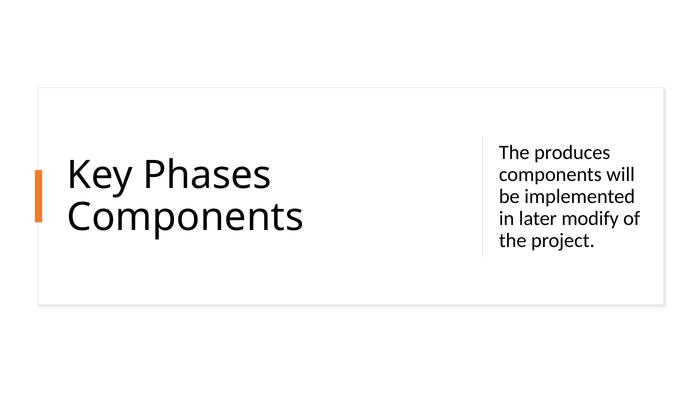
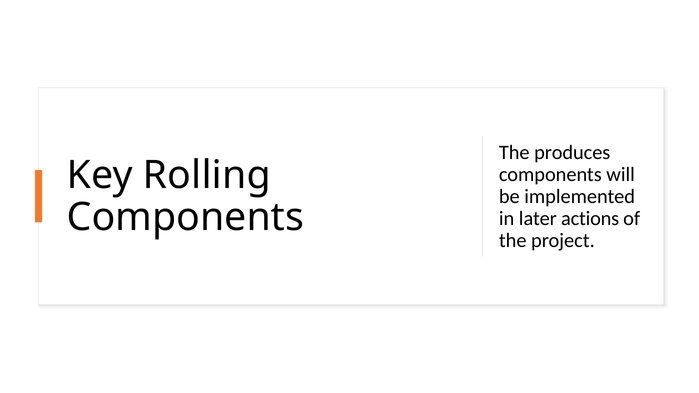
Phases: Phases -> Rolling
modify: modify -> actions
